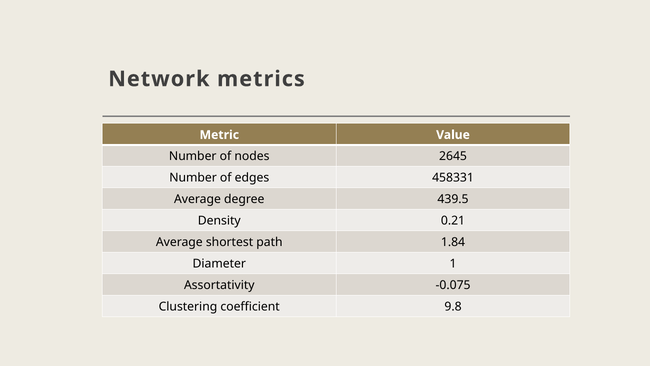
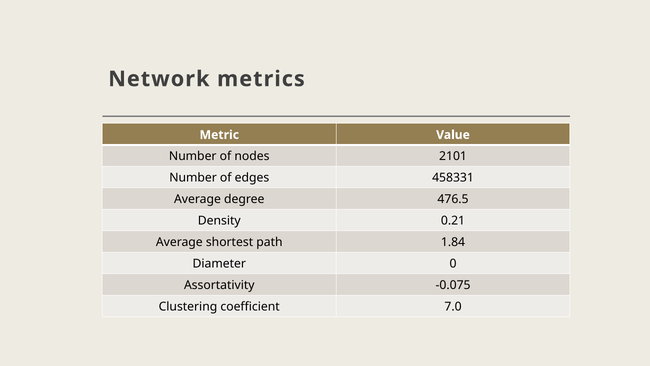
2645: 2645 -> 2101
439.5: 439.5 -> 476.5
1: 1 -> 0
9.8: 9.8 -> 7.0
